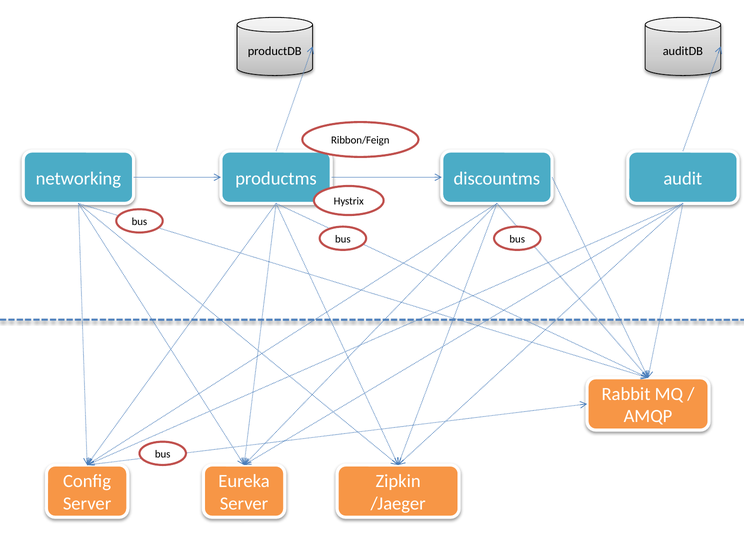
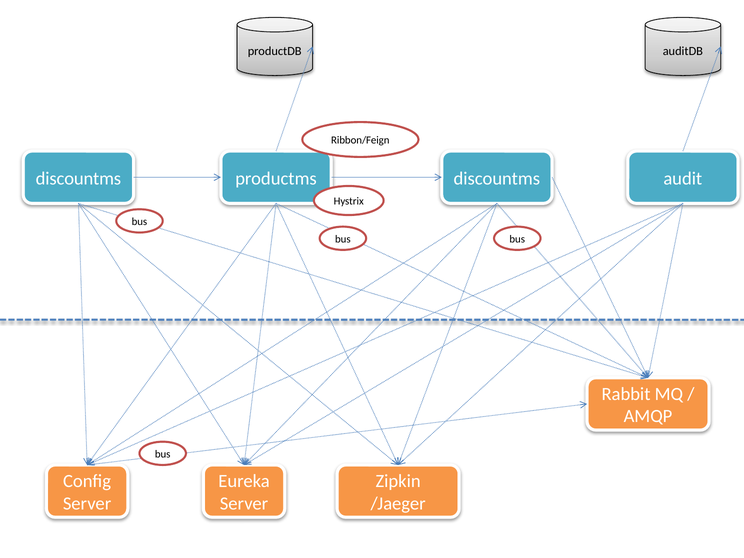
networking at (78, 179): networking -> discountms
